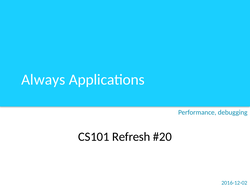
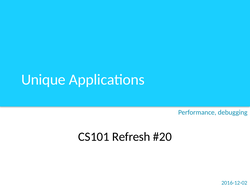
Always: Always -> Unique
